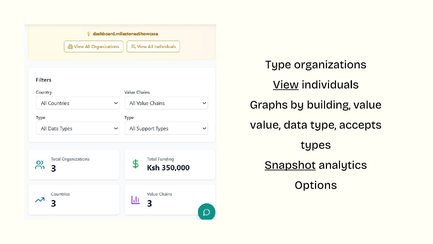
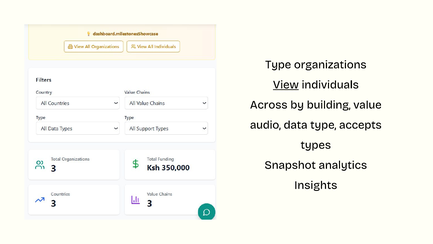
Graphs: Graphs -> Across
value at (265, 125): value -> audio
Snapshot underline: present -> none
Options: Options -> Insights
